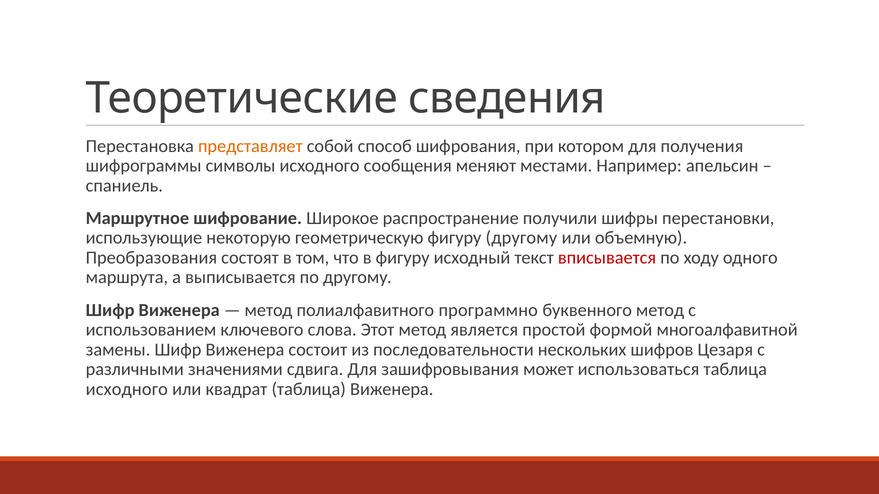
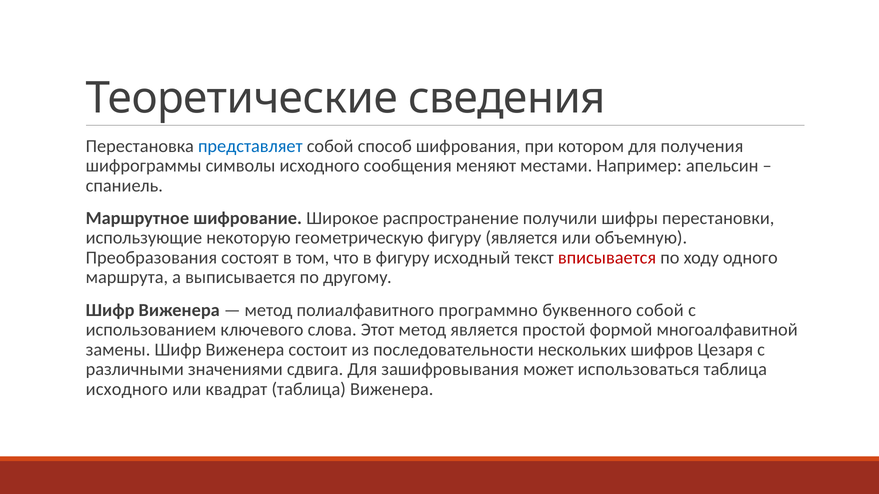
представляет colour: orange -> blue
фигуру другому: другому -> является
буквенного метод: метод -> собой
